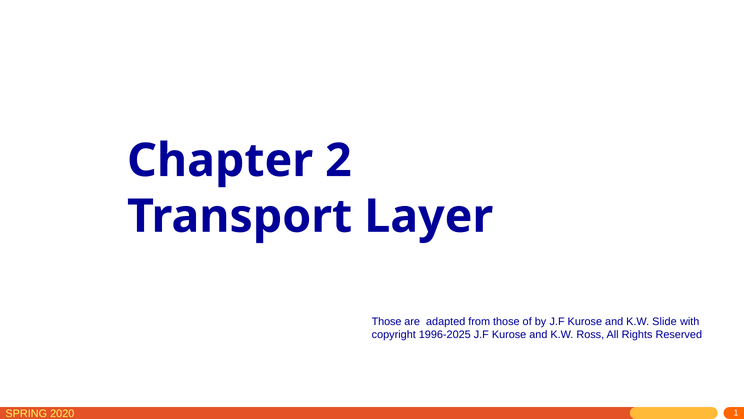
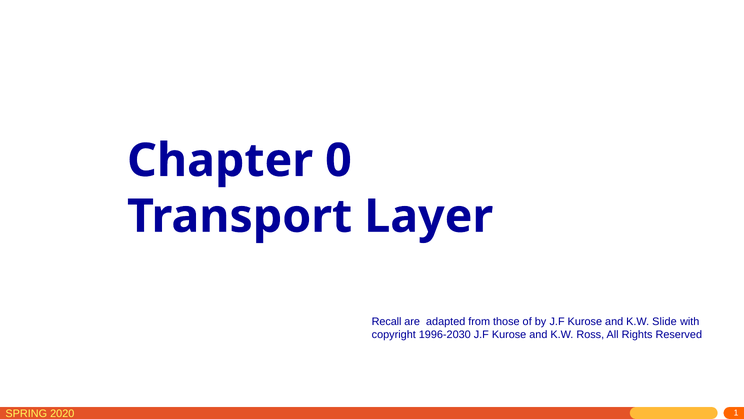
2: 2 -> 0
Those at (387, 321): Those -> Recall
1996-2025: 1996-2025 -> 1996-2030
